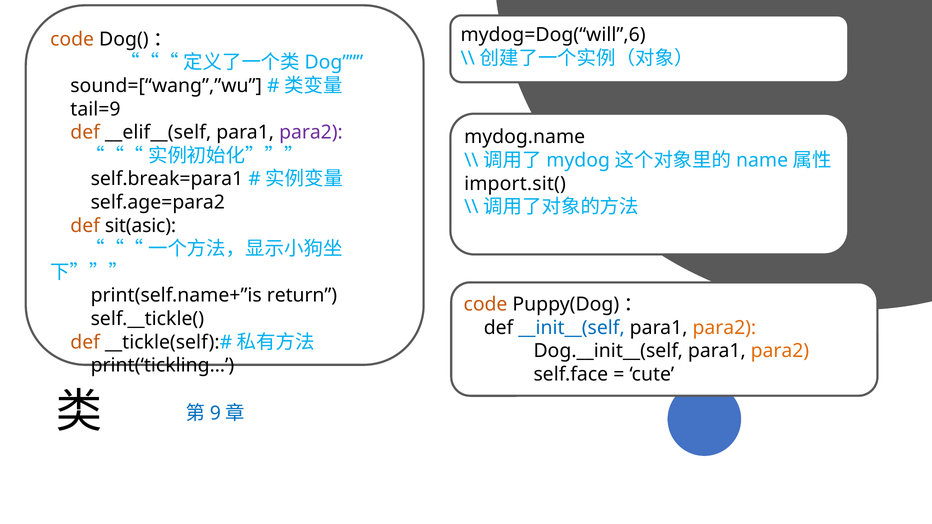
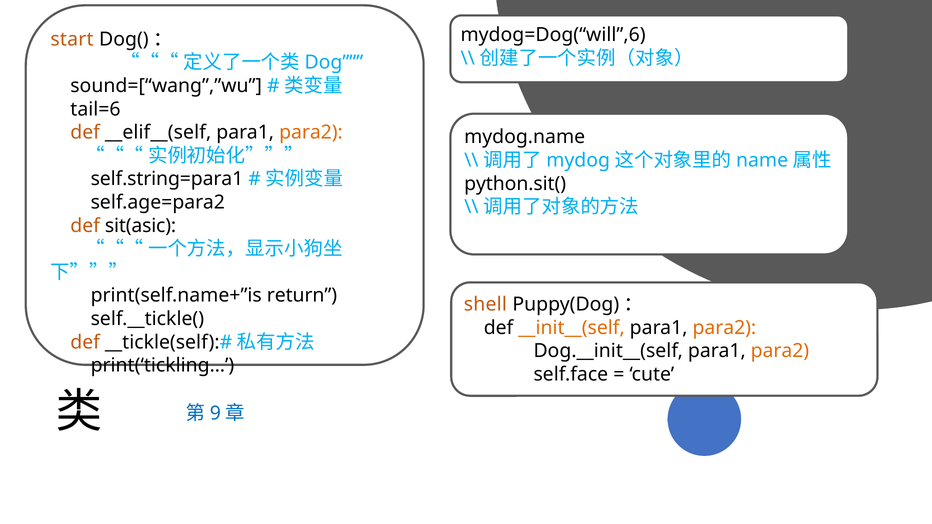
code at (72, 39): code -> start
tail=9: tail=9 -> tail=6
para2 at (311, 133) colour: purple -> orange
self.break=para1: self.break=para1 -> self.string=para1
import.sit(: import.sit( -> python.sit(
code at (486, 304): code -> shell
__init__(self colour: blue -> orange
